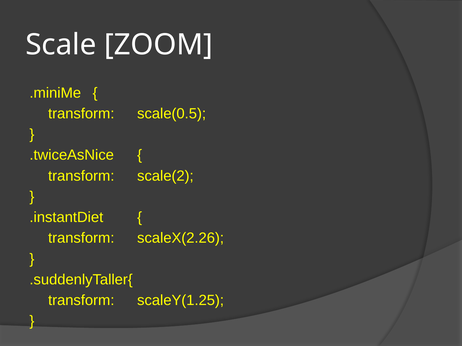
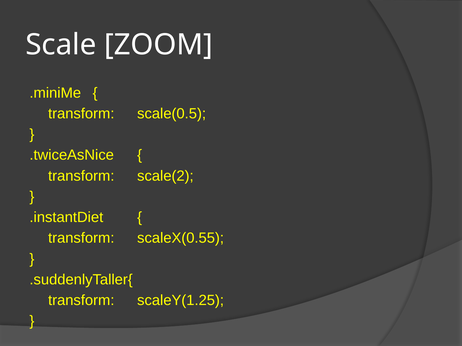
scaleX(2.26: scaleX(2.26 -> scaleX(0.55
